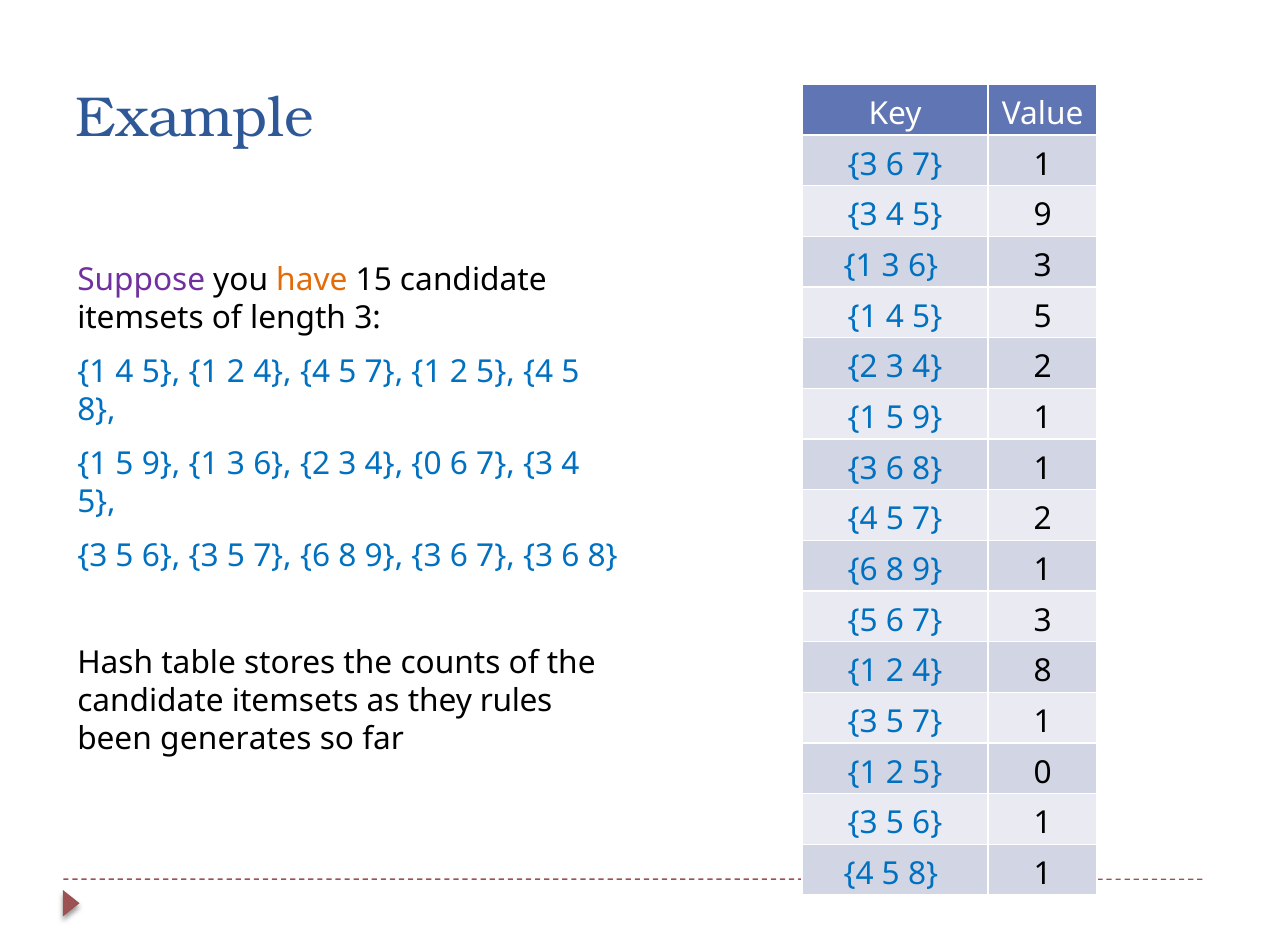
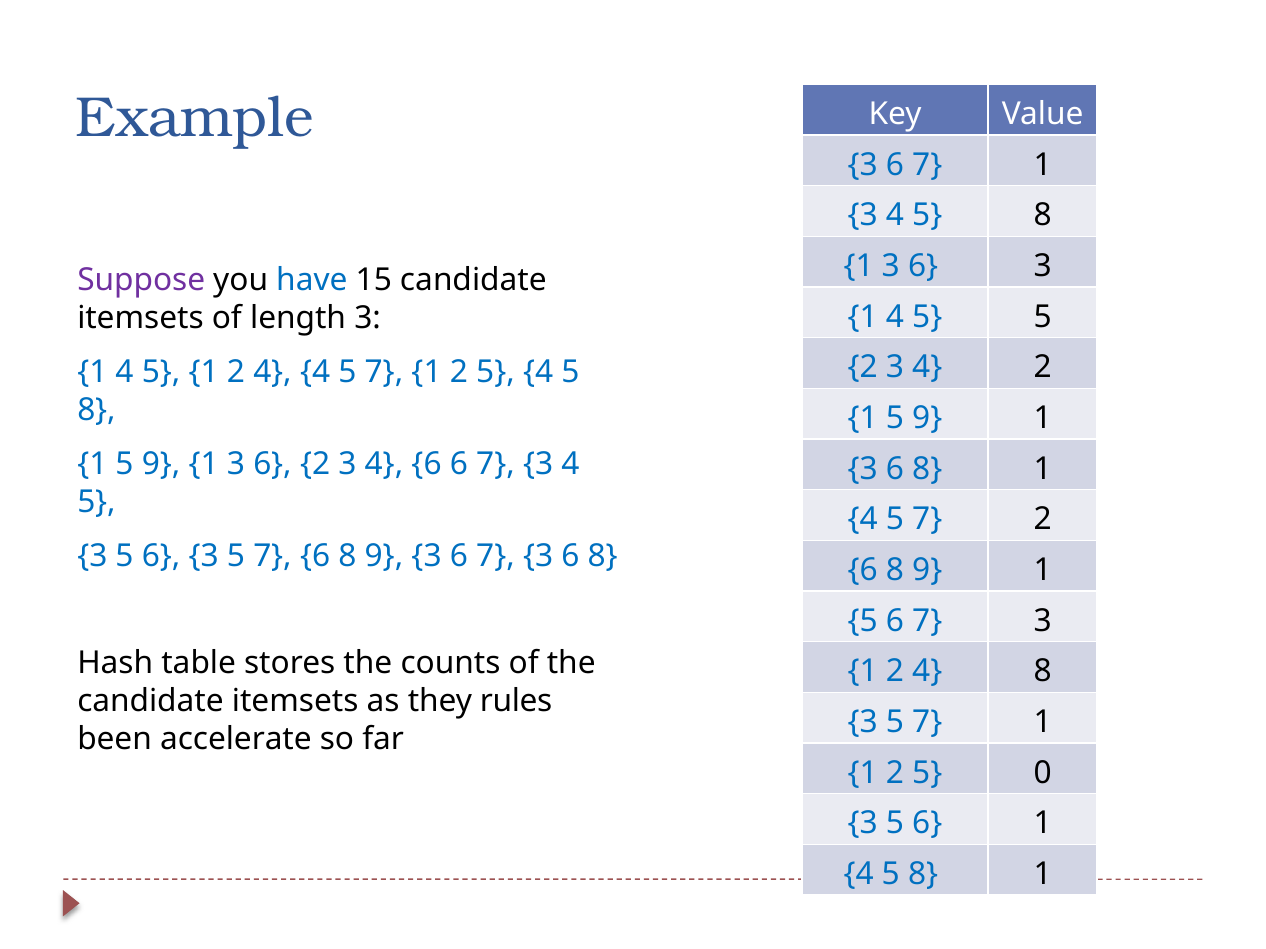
3 4 5 9: 9 -> 8
have colour: orange -> blue
4 0: 0 -> 6
generates: generates -> accelerate
